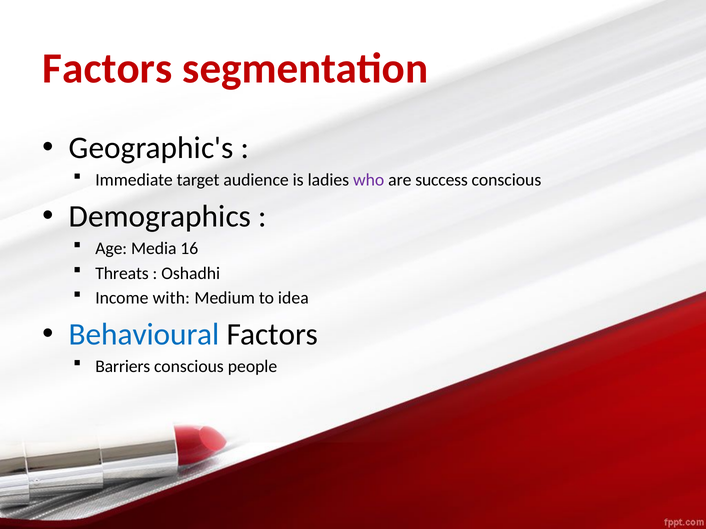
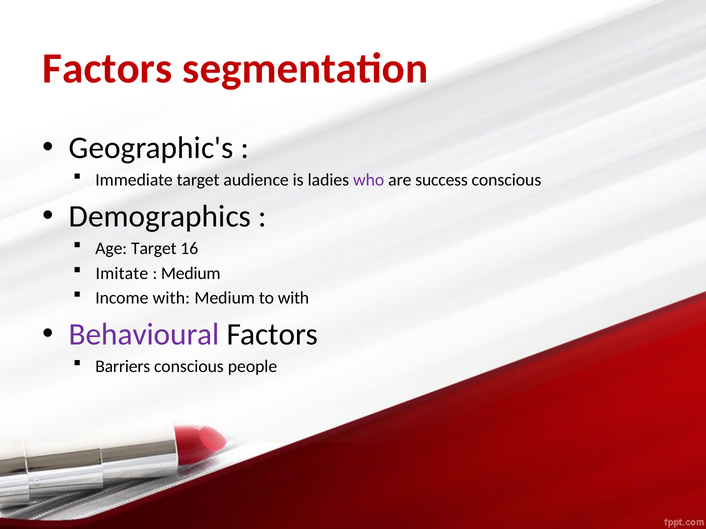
Age Media: Media -> Target
Threats: Threats -> Imitate
Oshadhi at (191, 273): Oshadhi -> Medium
to idea: idea -> with
Behavioural colour: blue -> purple
